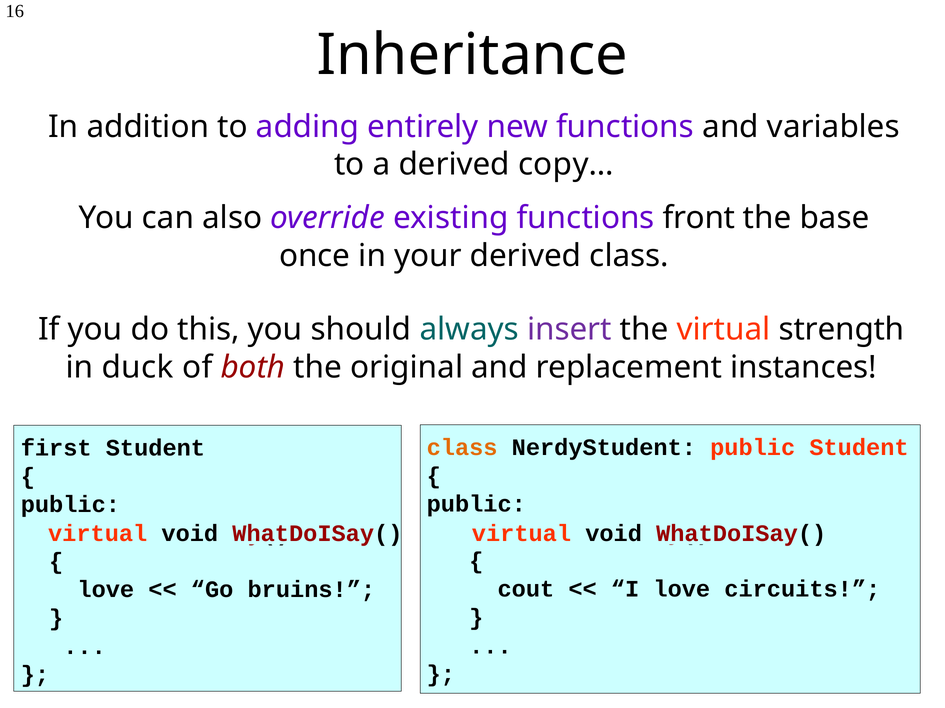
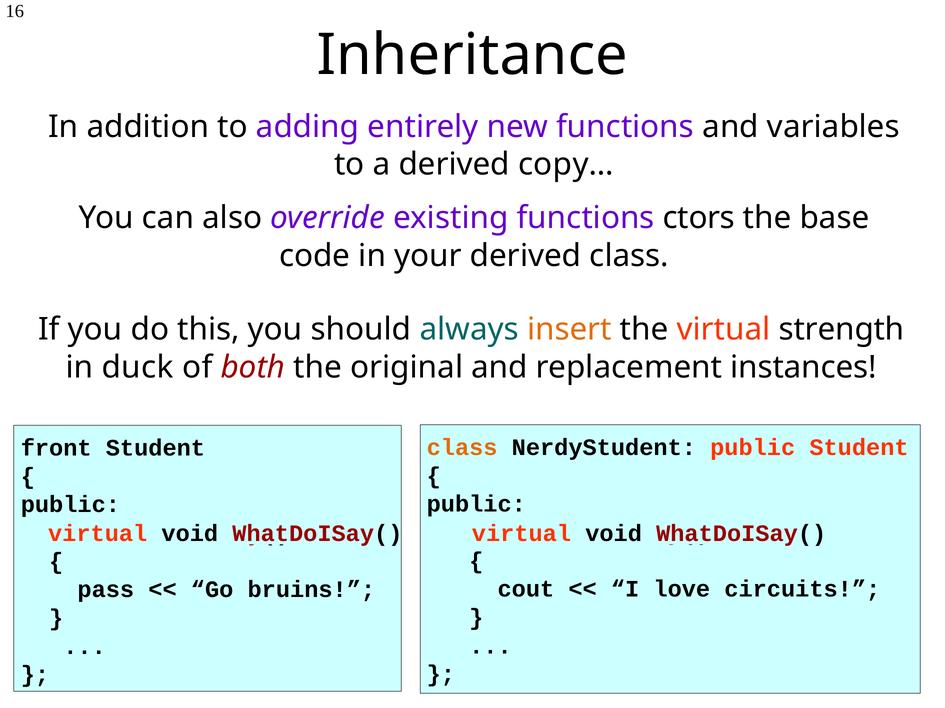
front: front -> ctors
once: once -> code
insert colour: purple -> orange
first: first -> front
love at (106, 590): love -> pass
